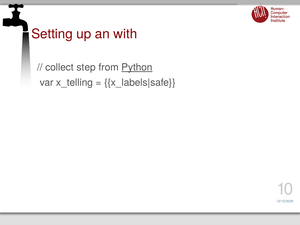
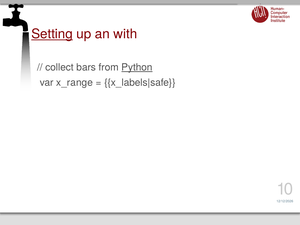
Setting underline: none -> present
step: step -> bars
x_telling: x_telling -> x_range
